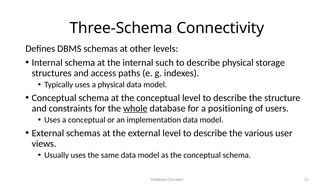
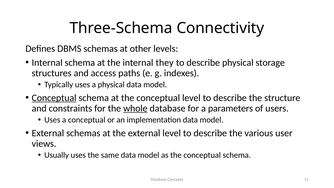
such: such -> they
Conceptual at (54, 98) underline: none -> present
positioning: positioning -> parameters
